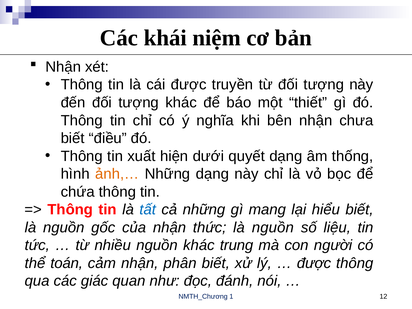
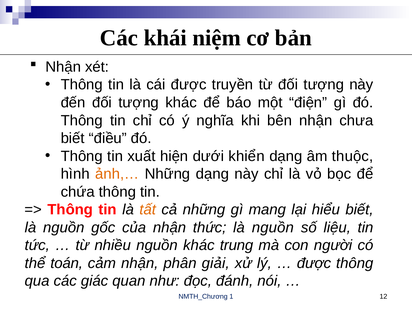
thiết: thiết -> điện
quyết: quyết -> khiển
thống: thống -> thuộc
tất colour: blue -> orange
phân biết: biết -> giải
